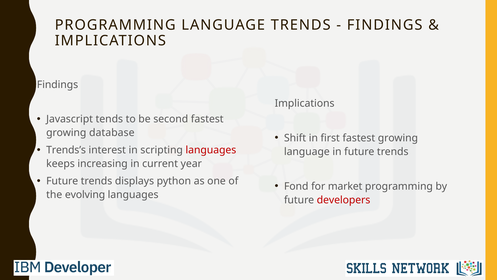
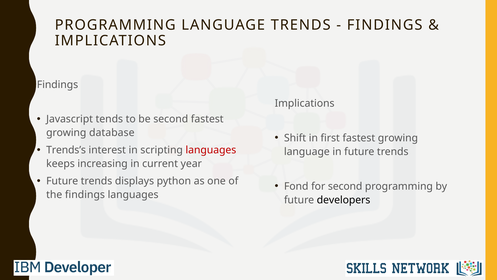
for market: market -> second
the evolving: evolving -> findings
developers colour: red -> black
